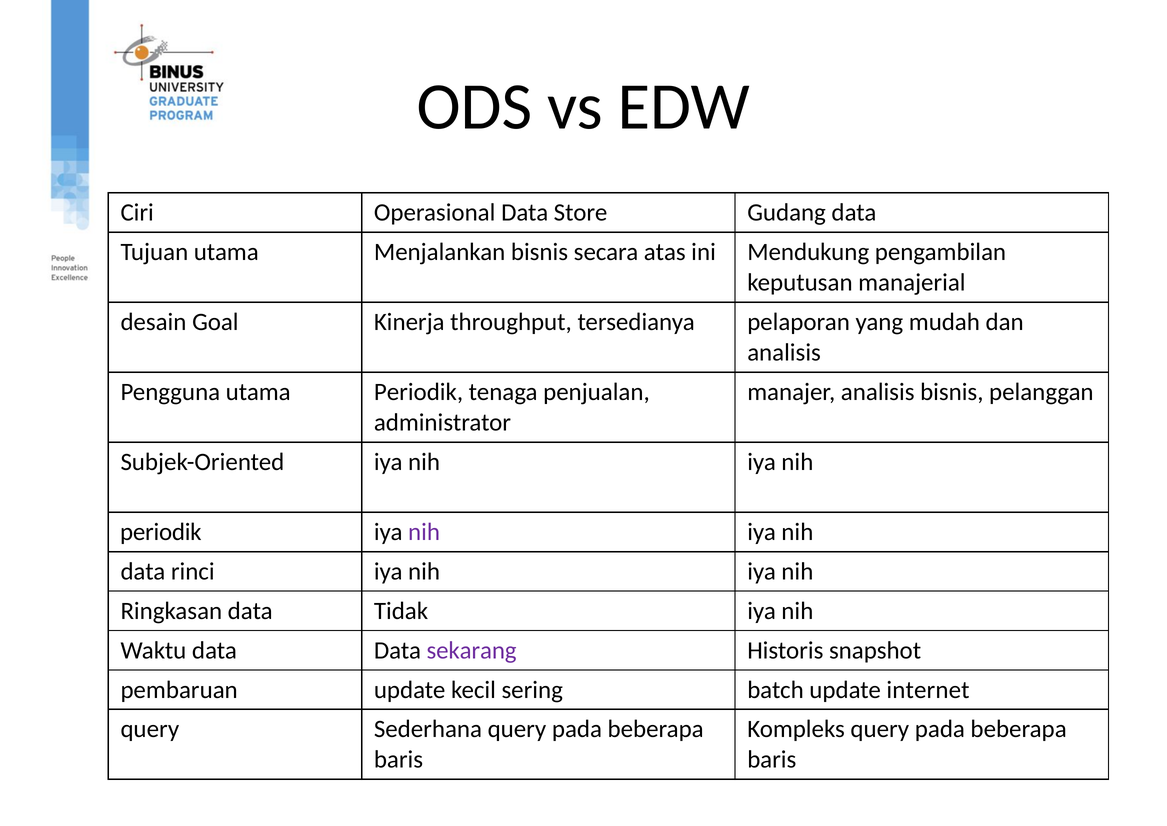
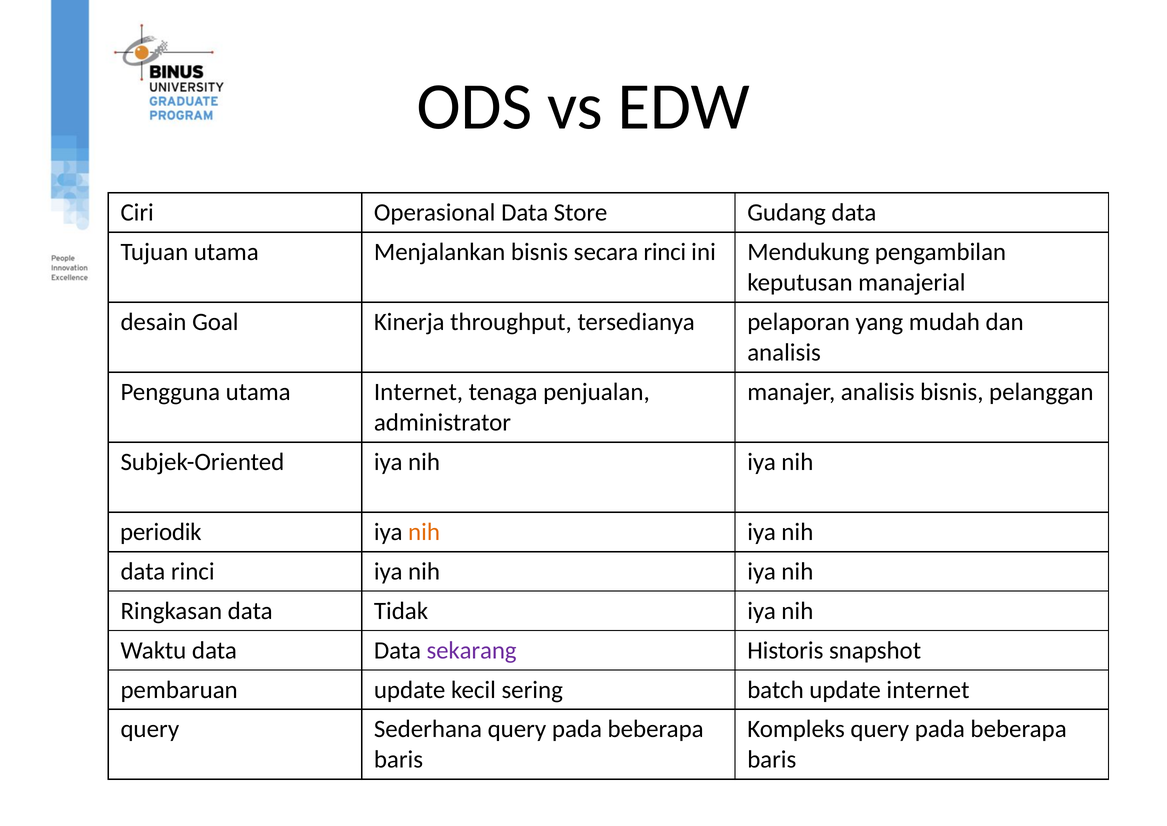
secara atas: atas -> rinci
utama Periodik: Periodik -> Internet
nih at (424, 532) colour: purple -> orange
